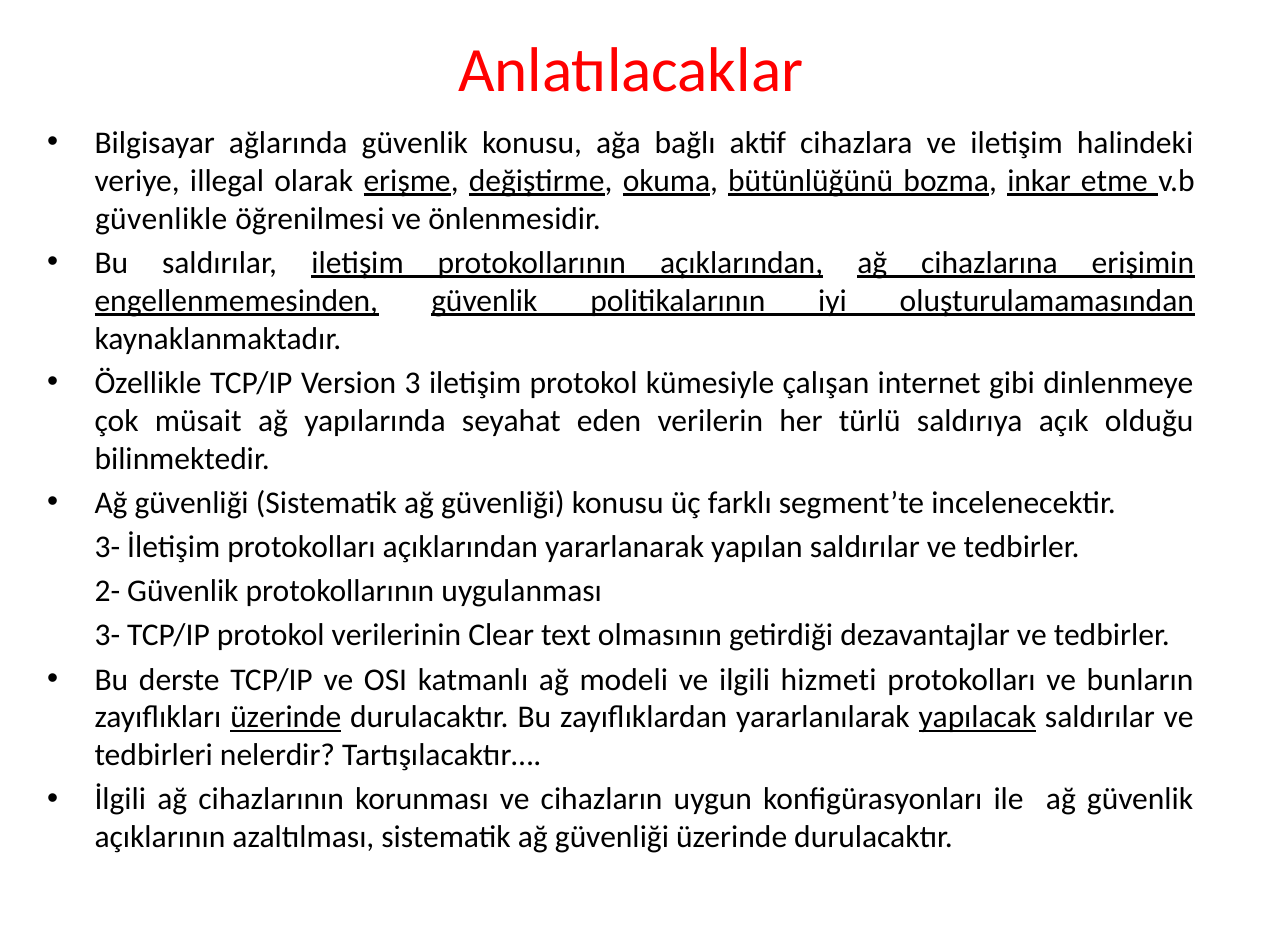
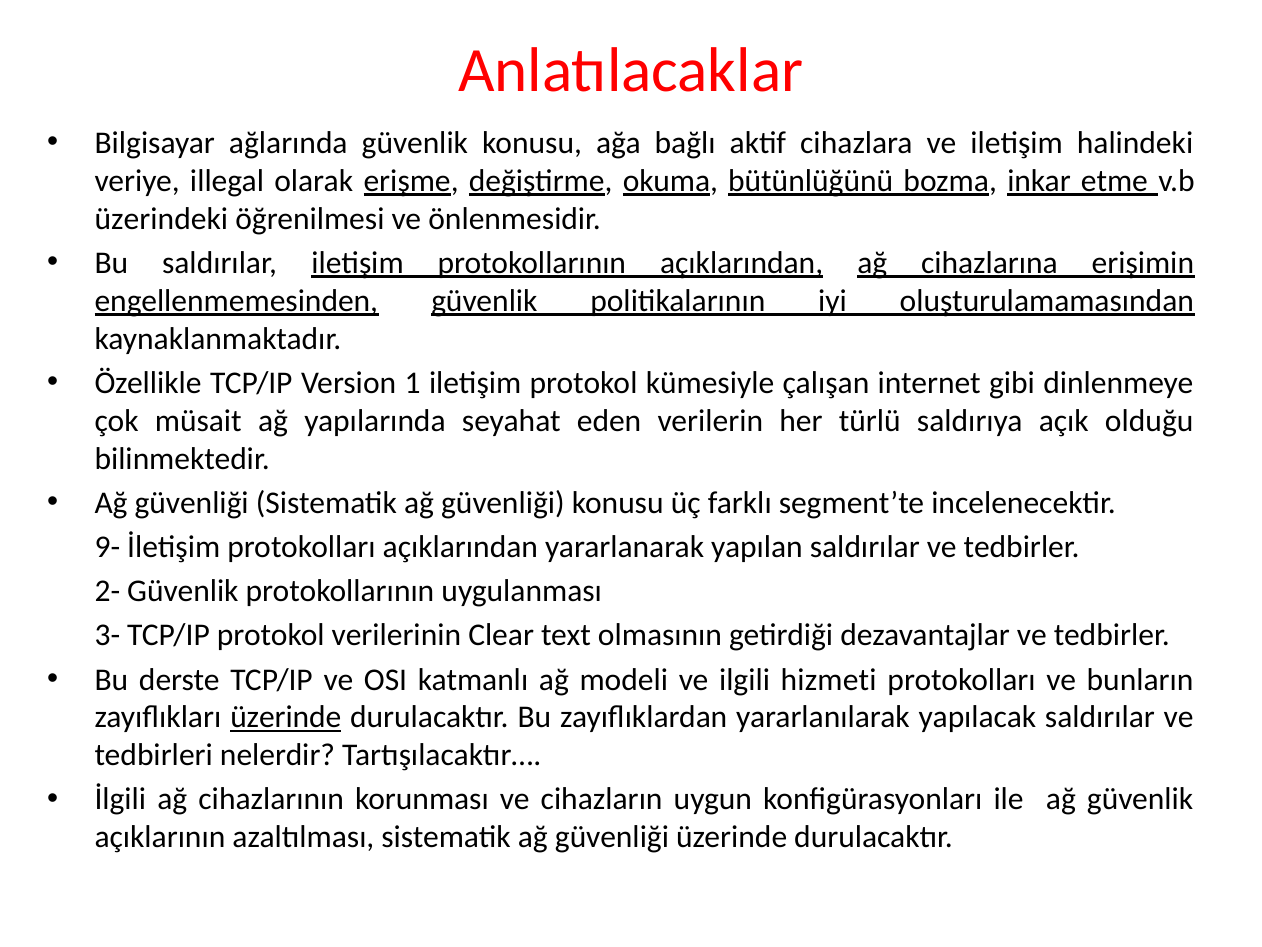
güvenlikle: güvenlikle -> üzerindeki
3: 3 -> 1
3- at (107, 547): 3- -> 9-
yapılacak underline: present -> none
